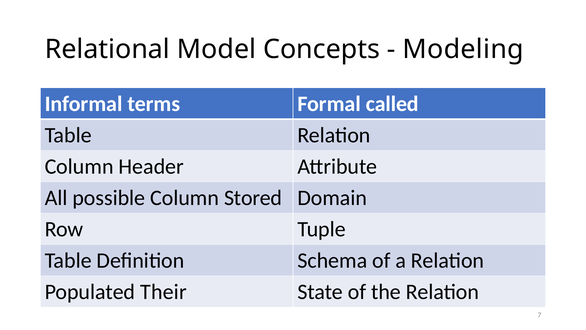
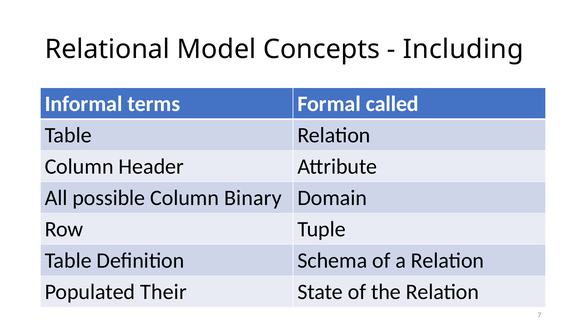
Modeling: Modeling -> Including
Stored: Stored -> Binary
